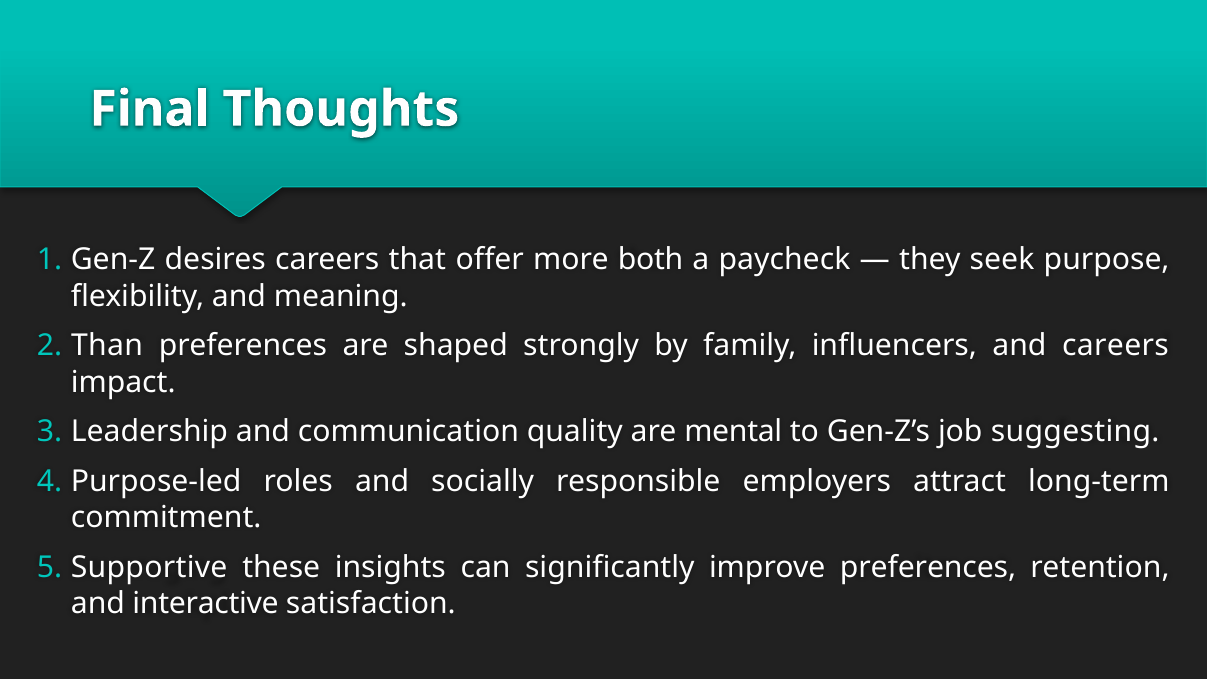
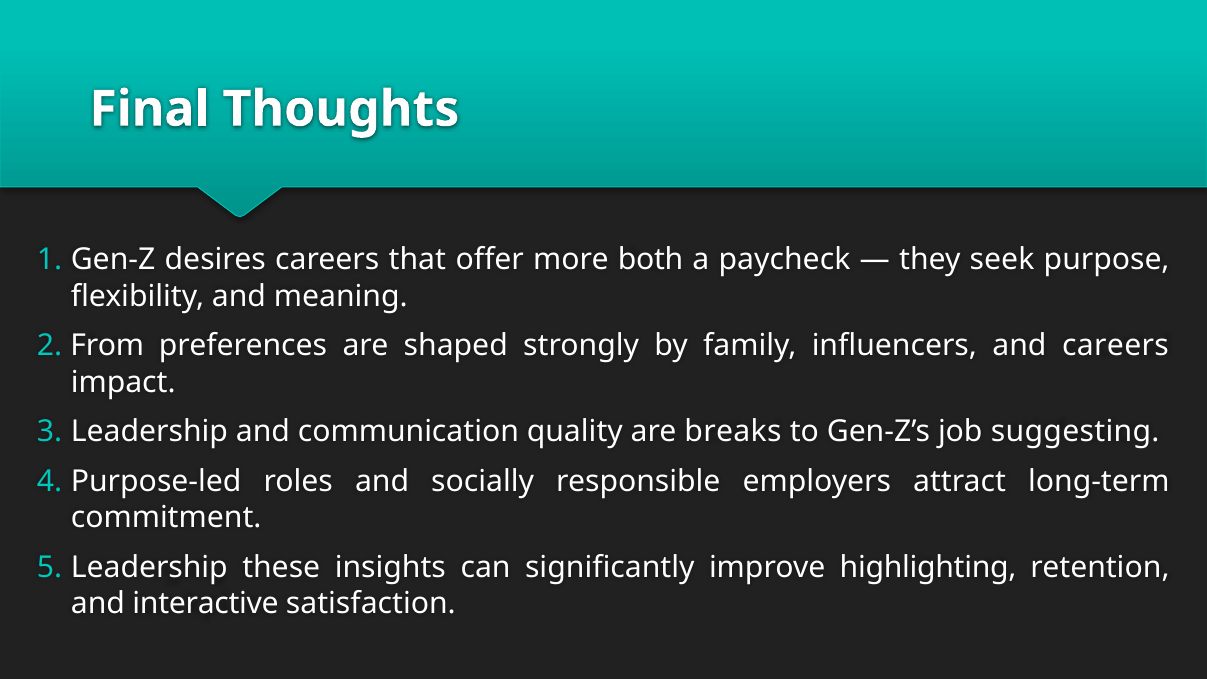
Than: Than -> From
mental: mental -> breaks
Supportive at (149, 568): Supportive -> Leadership
improve preferences: preferences -> highlighting
